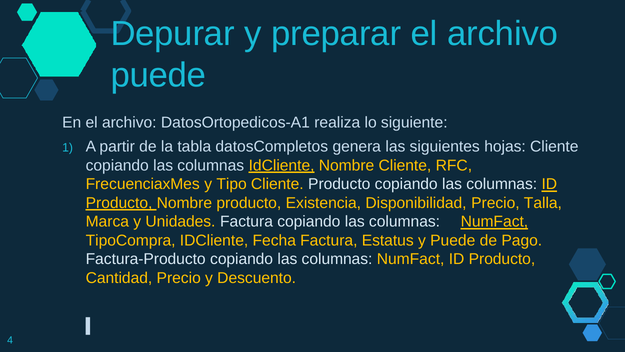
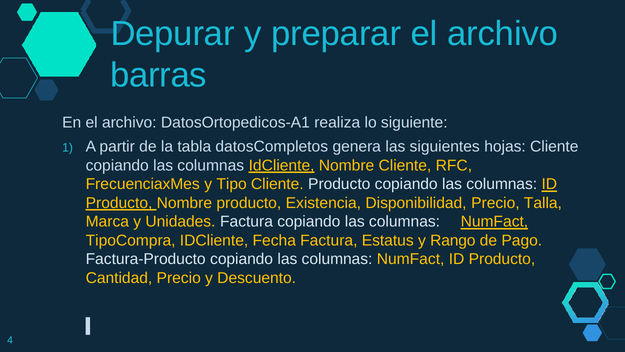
puede at (158, 75): puede -> barras
y Puede: Puede -> Rango
